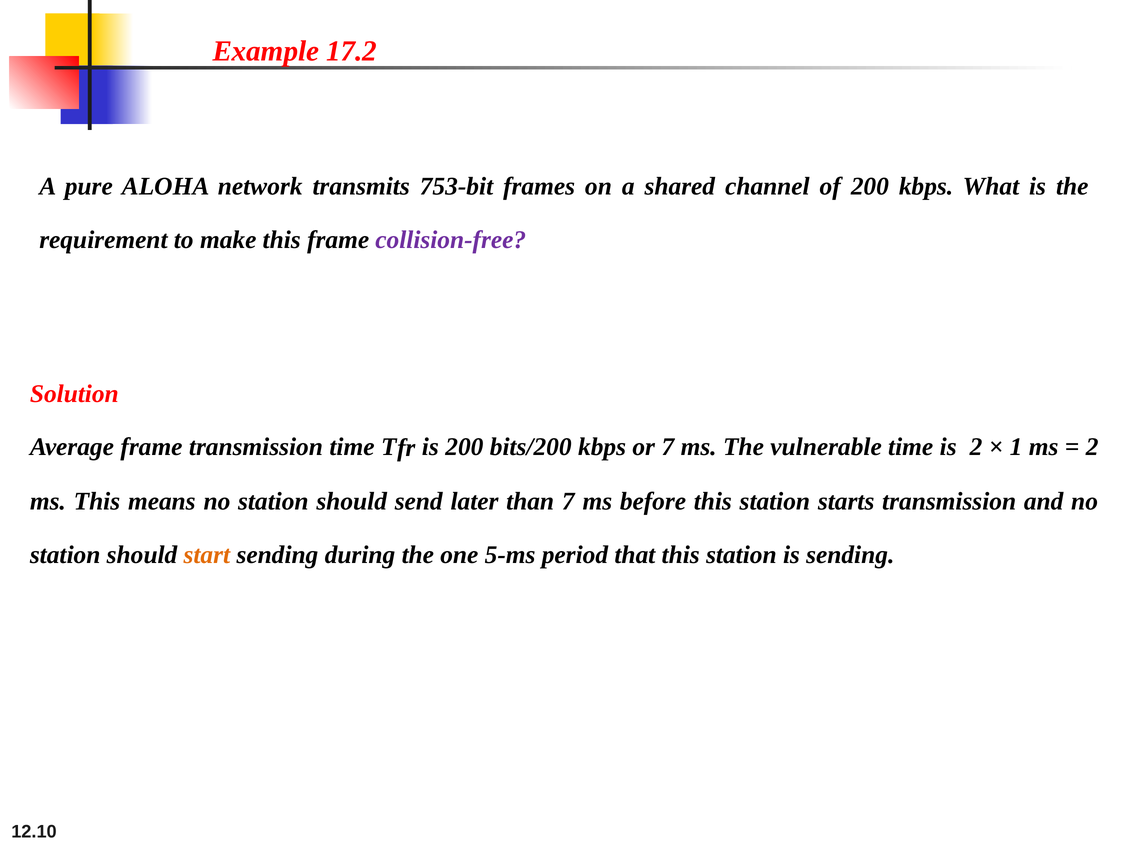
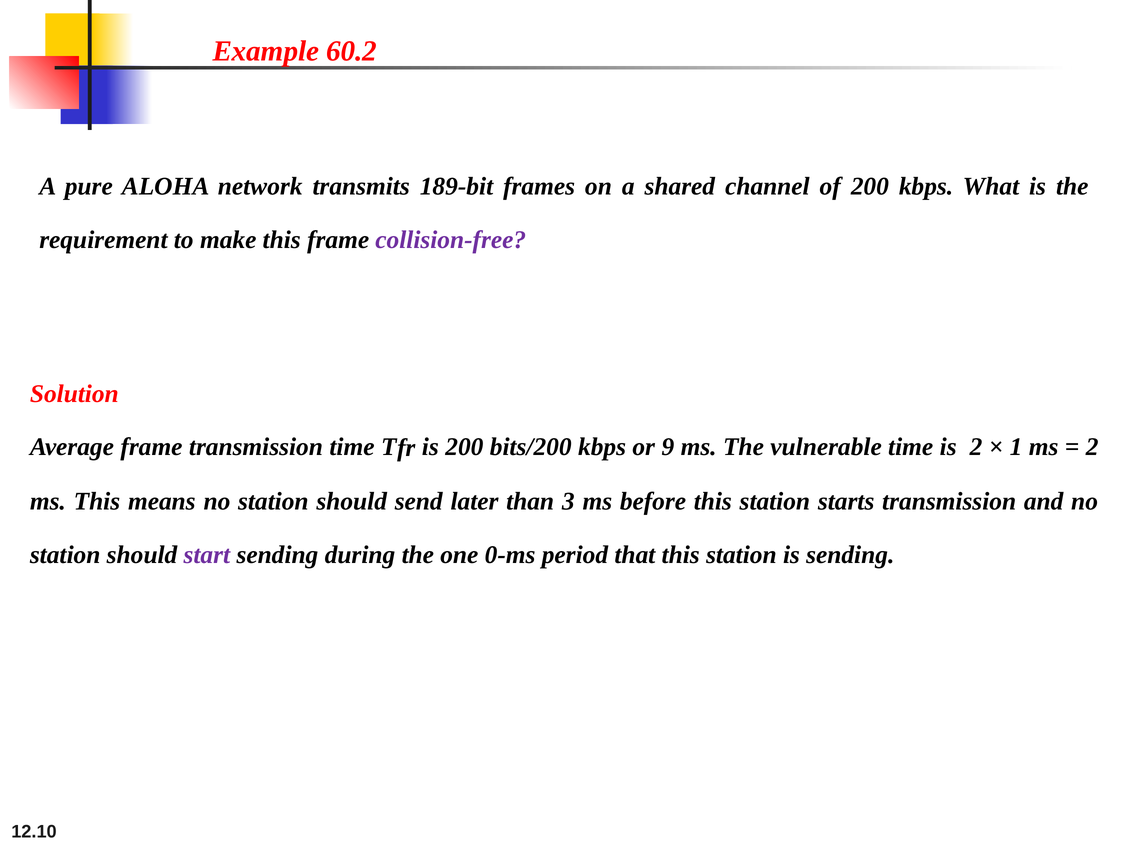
17.2: 17.2 -> 60.2
753-bit: 753-bit -> 189-bit
or 7: 7 -> 9
than 7: 7 -> 3
start colour: orange -> purple
5-ms: 5-ms -> 0-ms
